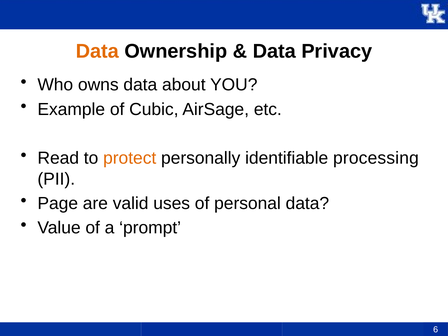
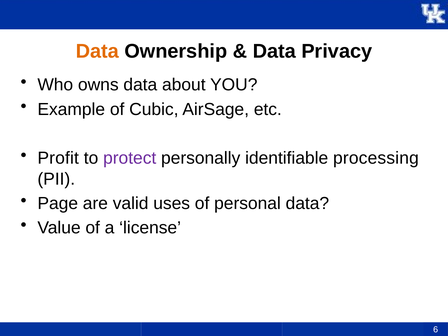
Read: Read -> Profit
protect colour: orange -> purple
prompt: prompt -> license
